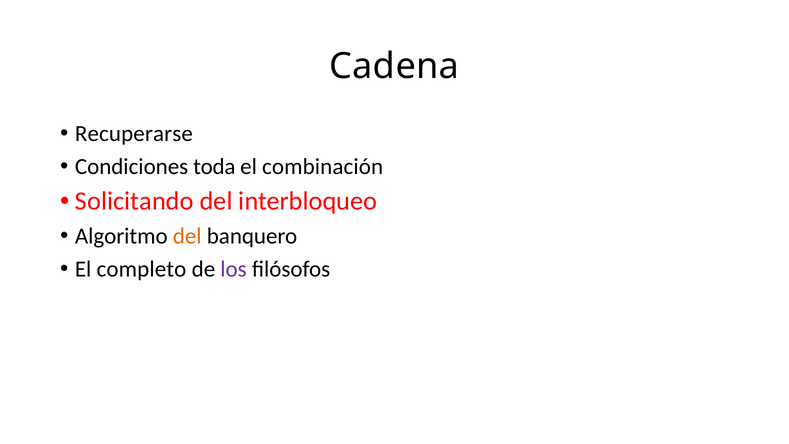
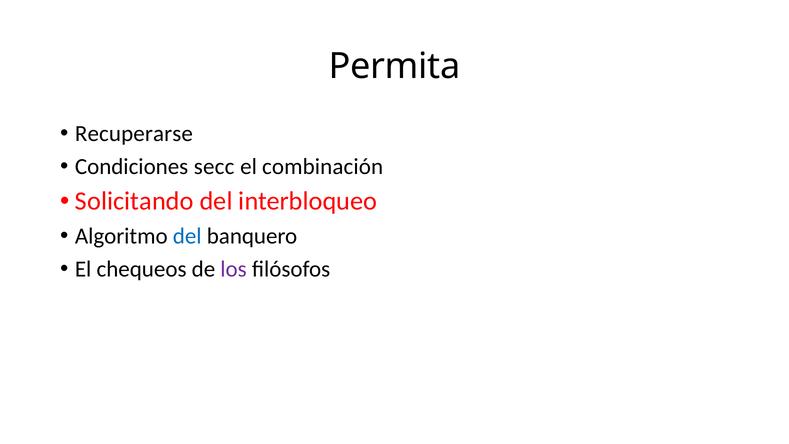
Cadena: Cadena -> Permita
toda: toda -> secc
del at (187, 236) colour: orange -> blue
completo: completo -> chequeos
